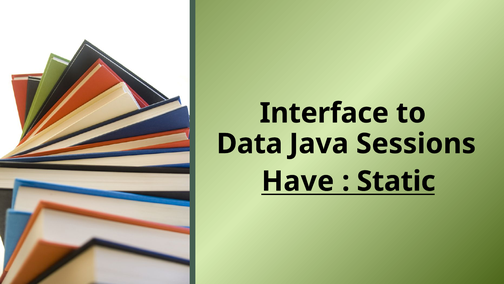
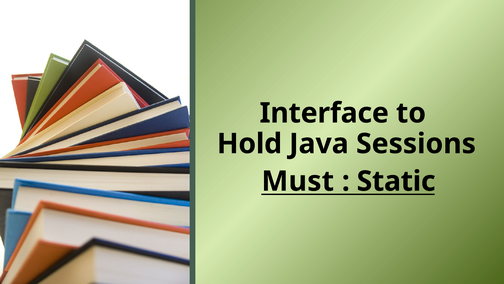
Data: Data -> Hold
Have: Have -> Must
